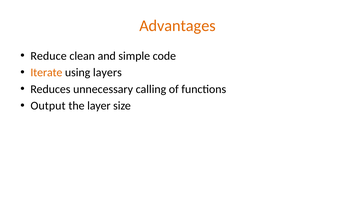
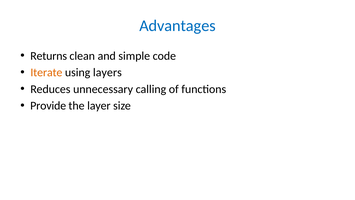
Advantages colour: orange -> blue
Reduce: Reduce -> Returns
Output: Output -> Provide
